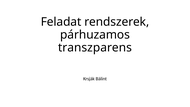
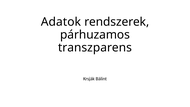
Feladat: Feladat -> Adatok
